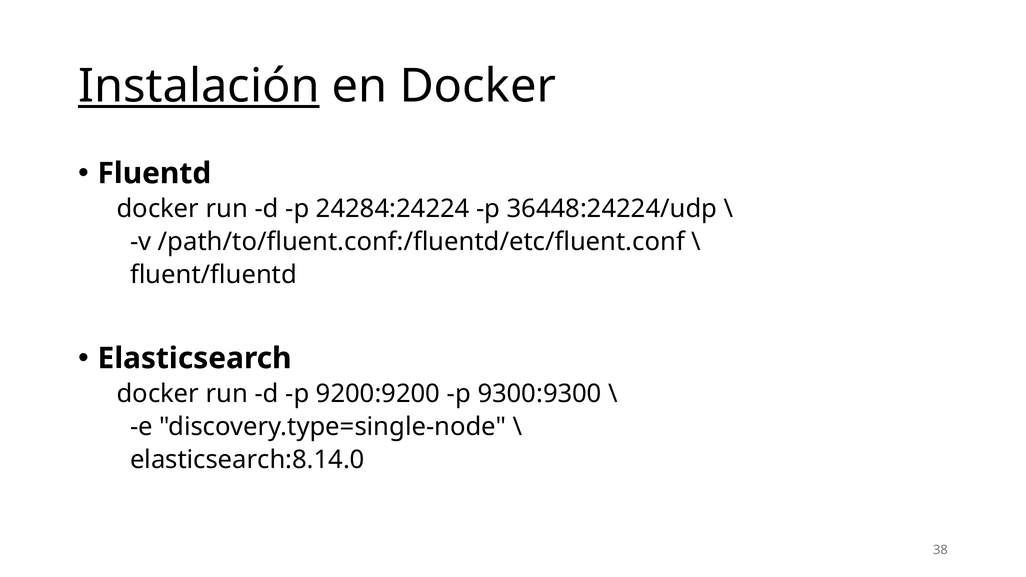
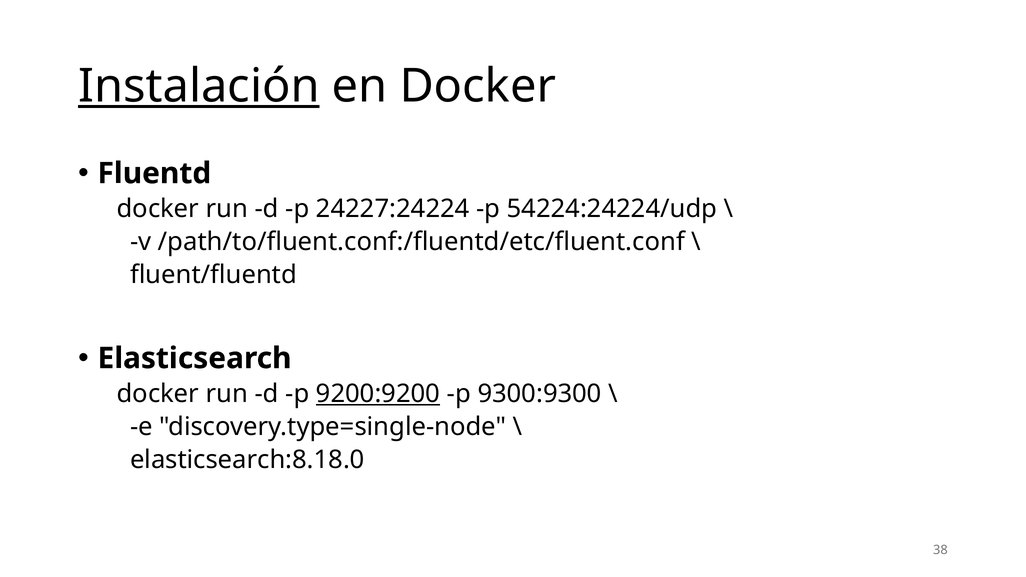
24284:24224: 24284:24224 -> 24227:24224
36448:24224/udp: 36448:24224/udp -> 54224:24224/udp
9200:9200 underline: none -> present
elasticsearch:8.14.0: elasticsearch:8.14.0 -> elasticsearch:8.18.0
